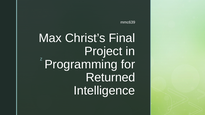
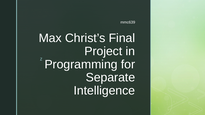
Returned: Returned -> Separate
